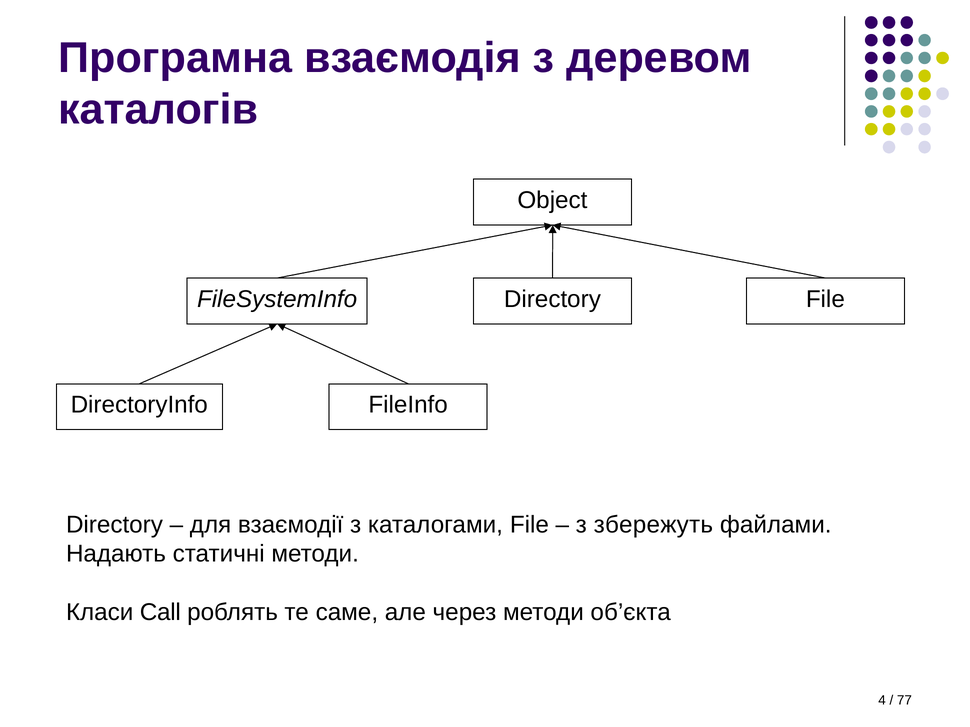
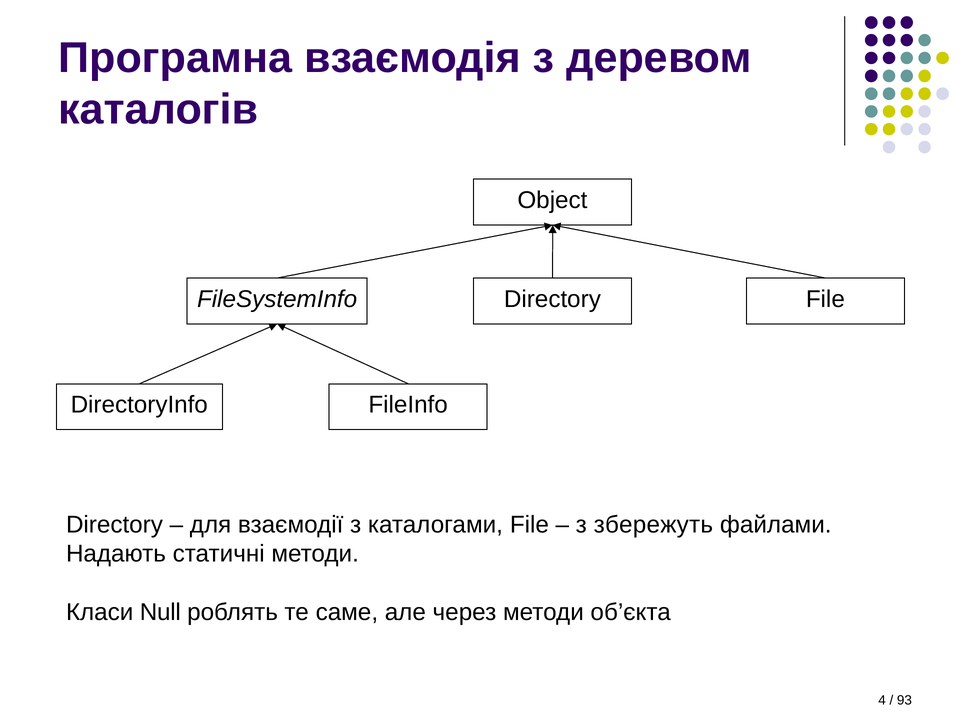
Call: Call -> Null
77: 77 -> 93
